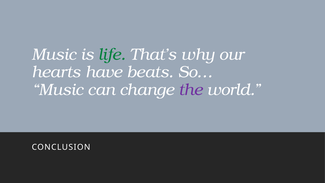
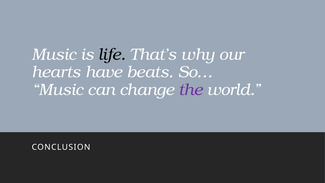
life colour: green -> black
